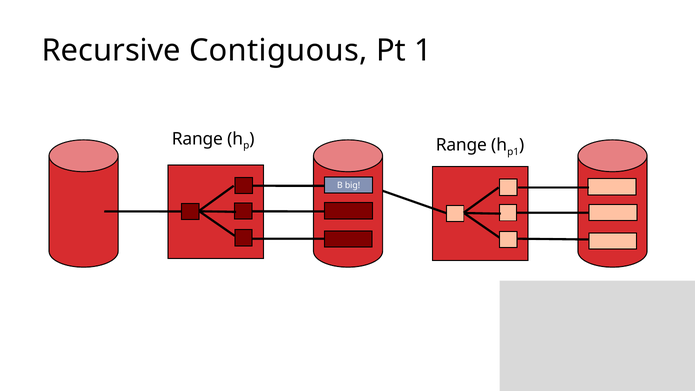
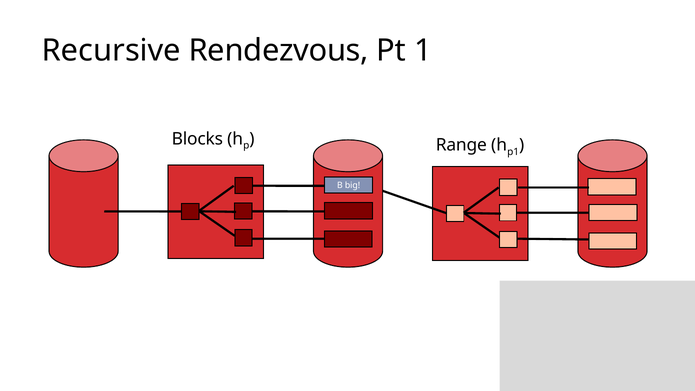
Contiguous: Contiguous -> Rendezvous
Range at (197, 139): Range -> Blocks
